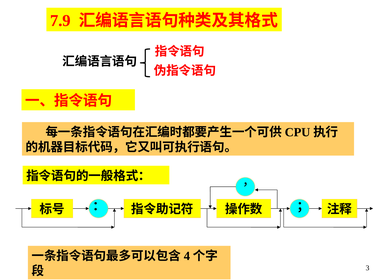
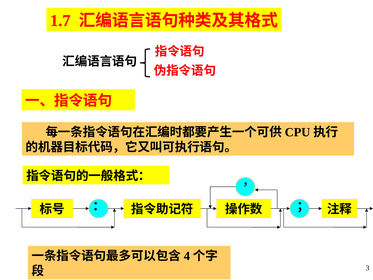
7.9: 7.9 -> 1.7
